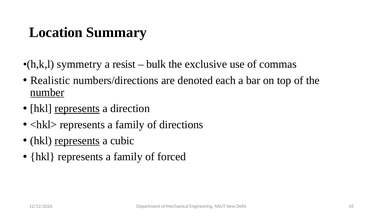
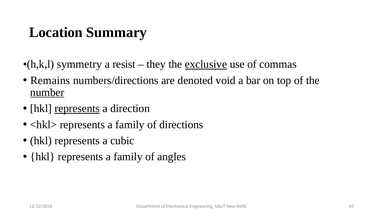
bulk: bulk -> they
exclusive underline: none -> present
Realistic: Realistic -> Remains
each: each -> void
represents at (77, 140) underline: present -> none
forced: forced -> angles
